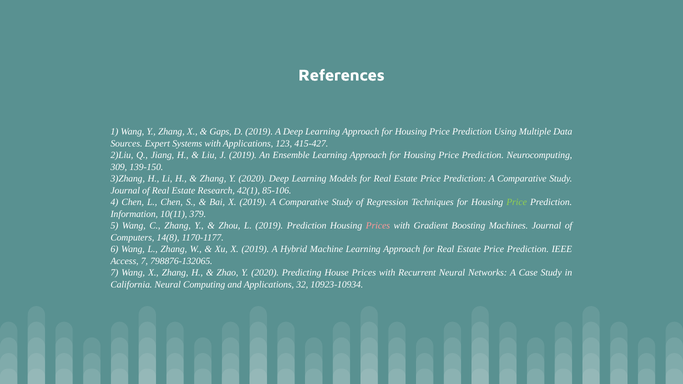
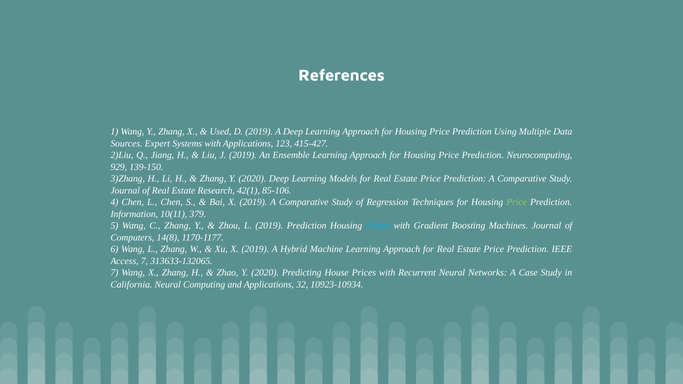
Gaps: Gaps -> Used
309: 309 -> 929
Prices at (378, 226) colour: pink -> light blue
798876-132065: 798876-132065 -> 313633-132065
